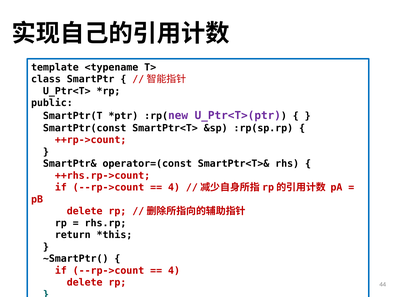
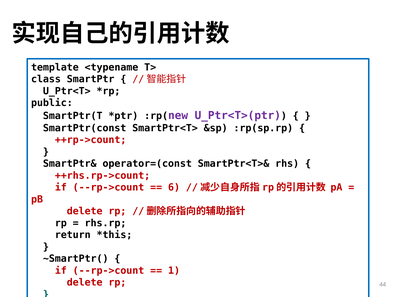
4 at (174, 187): 4 -> 6
4 at (174, 271): 4 -> 1
